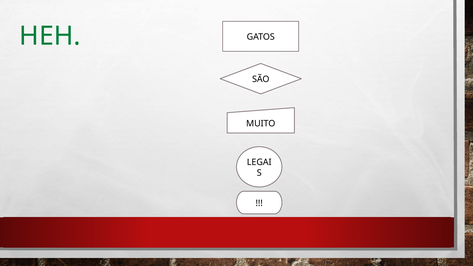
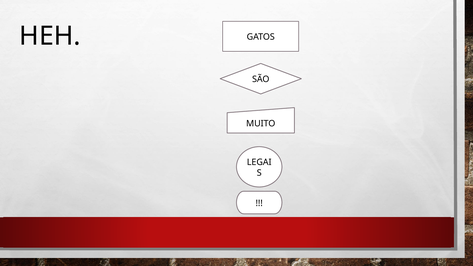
HEH colour: green -> black
